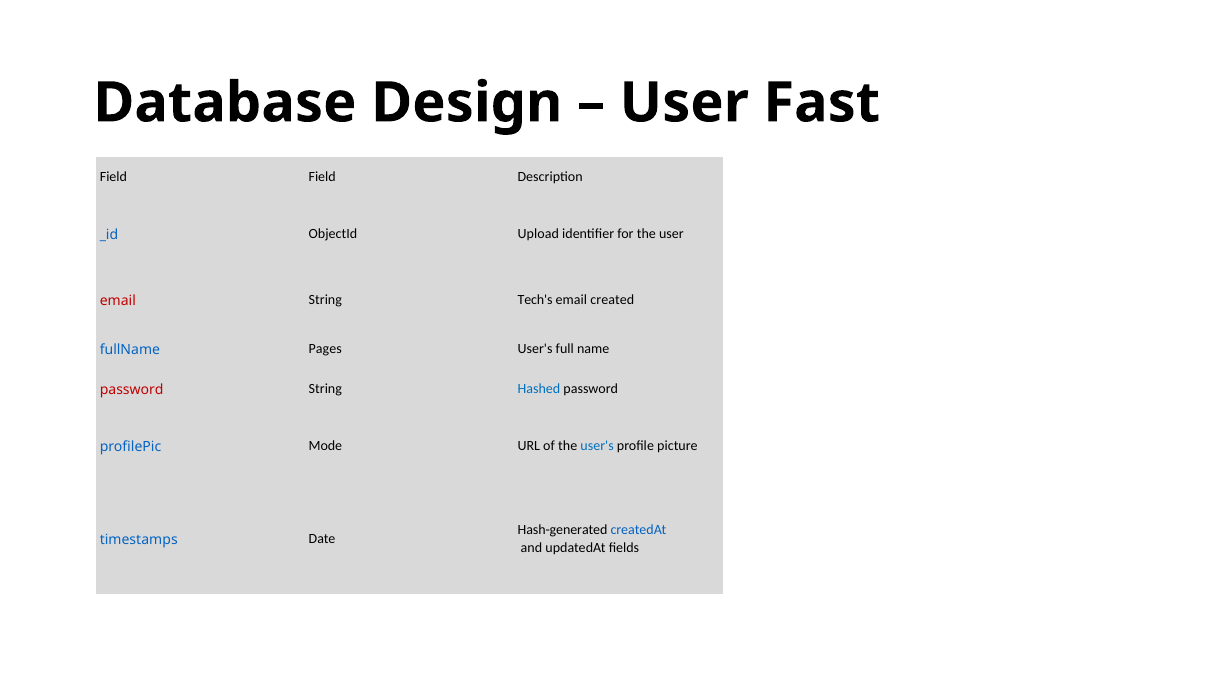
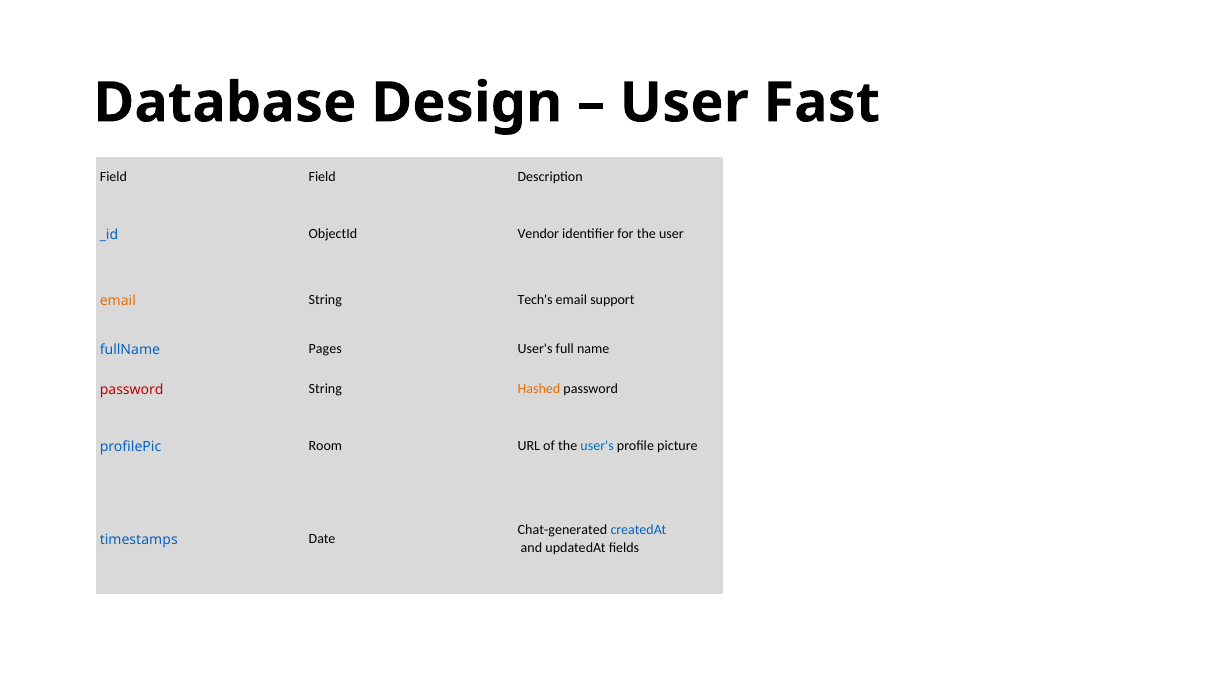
Upload: Upload -> Vendor
email at (118, 301) colour: red -> orange
created: created -> support
Hashed colour: blue -> orange
Mode: Mode -> Room
Hash-generated: Hash-generated -> Chat-generated
